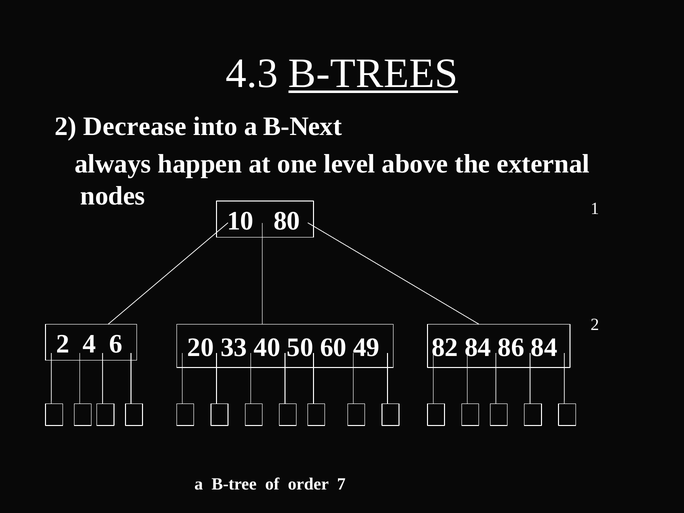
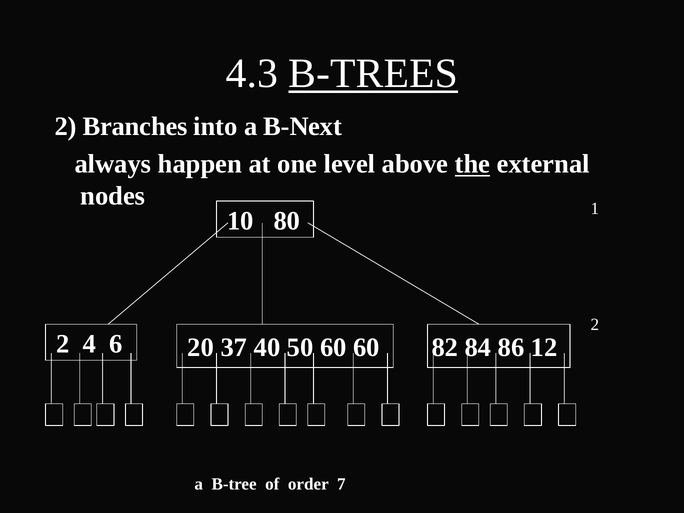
Decrease: Decrease -> Branches
the underline: none -> present
33: 33 -> 37
60 49: 49 -> 60
86 84: 84 -> 12
